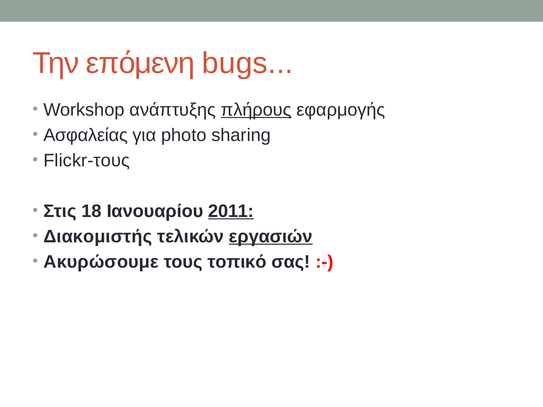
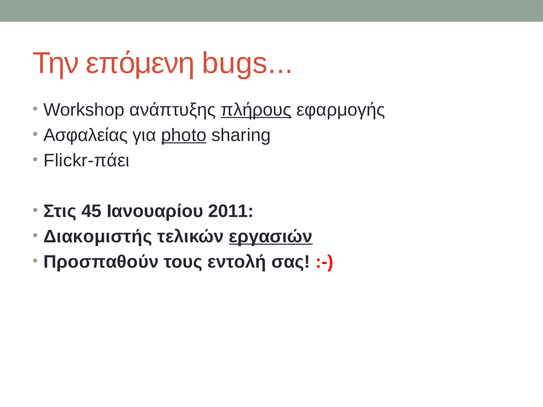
photo underline: none -> present
Flickr-τους: Flickr-τους -> Flickr-πάει
18: 18 -> 45
2011 underline: present -> none
Ακυρώσουμε: Ακυρώσουμε -> Προσπαθούν
τοπικό: τοπικό -> εντολή
